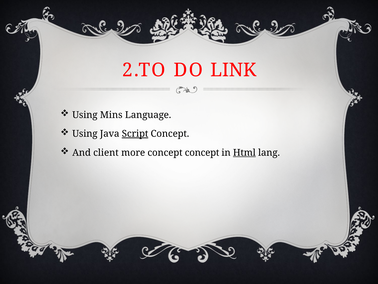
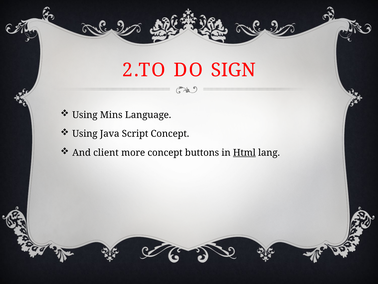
LINK: LINK -> SIGN
Script underline: present -> none
concept concept: concept -> buttons
